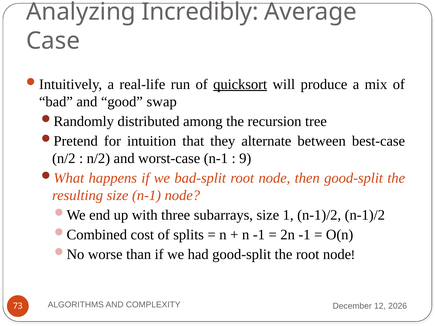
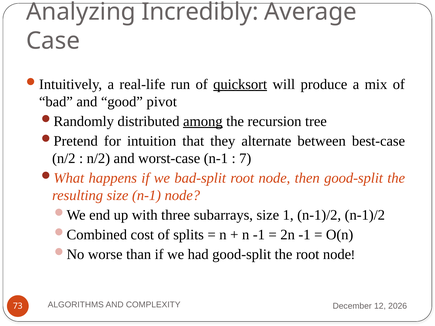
swap: swap -> pivot
among underline: none -> present
9: 9 -> 7
